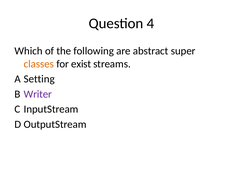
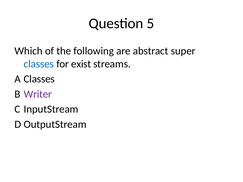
4: 4 -> 5
classes at (39, 64) colour: orange -> blue
A Setting: Setting -> Classes
